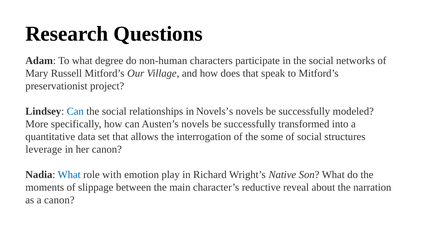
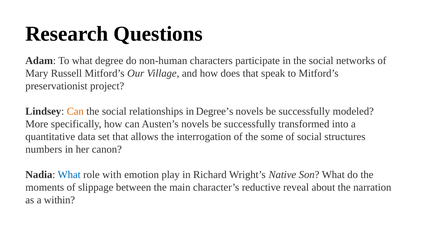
Can at (75, 111) colour: blue -> orange
Novels’s: Novels’s -> Degree’s
leverage: leverage -> numbers
a canon: canon -> within
